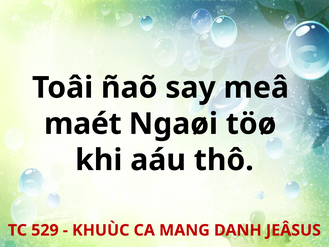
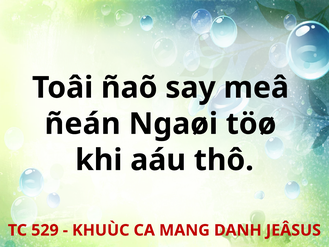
maét: maét -> ñeán
